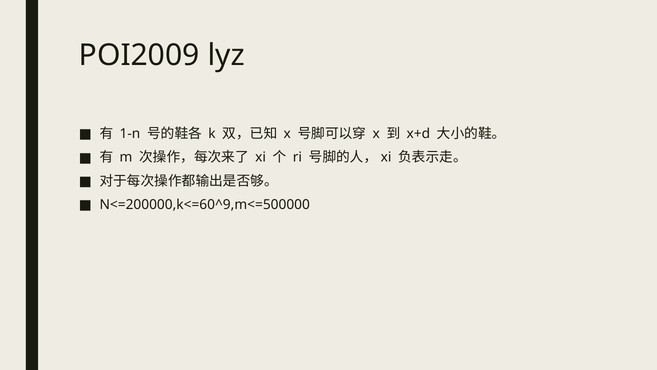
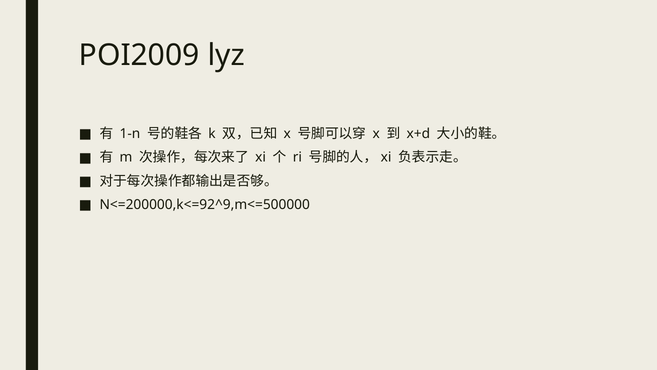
N<=200000,k<=60^9,m<=500000: N<=200000,k<=60^9,m<=500000 -> N<=200000,k<=92^9,m<=500000
